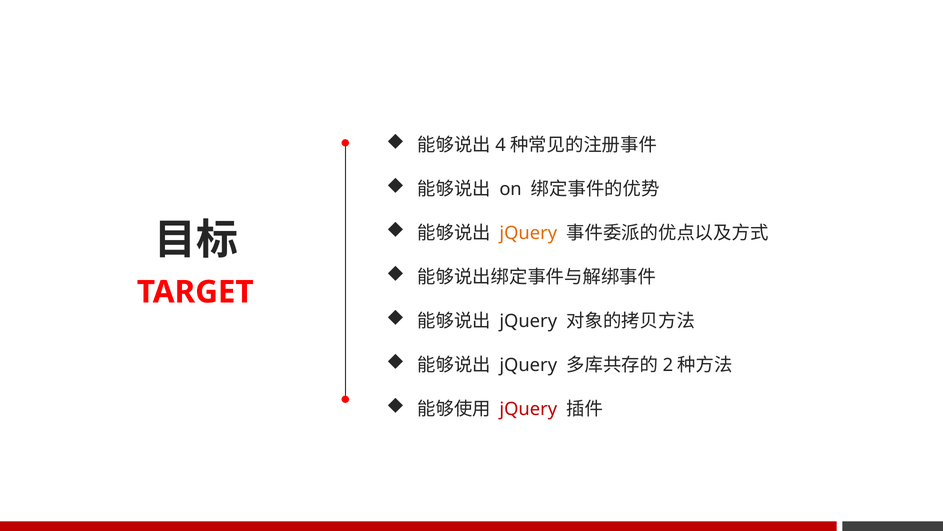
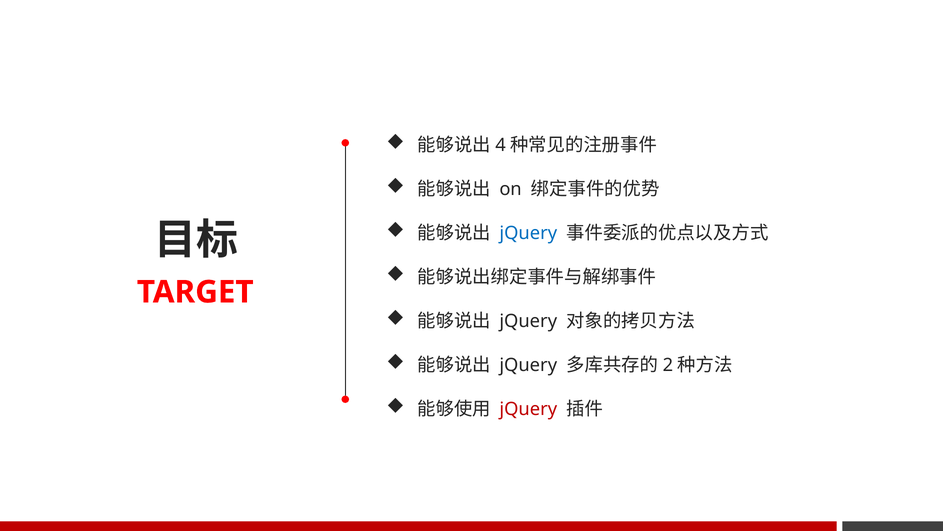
jQuery at (528, 233) colour: orange -> blue
